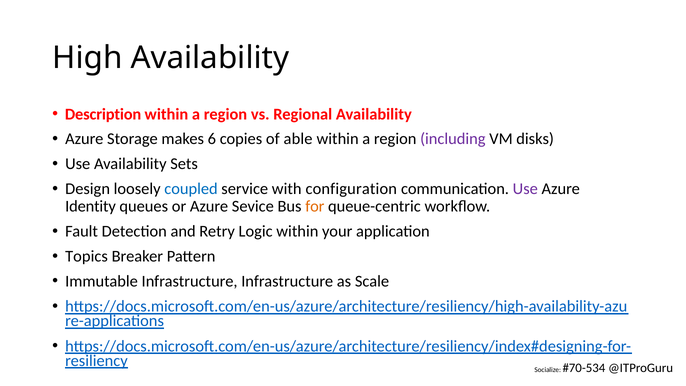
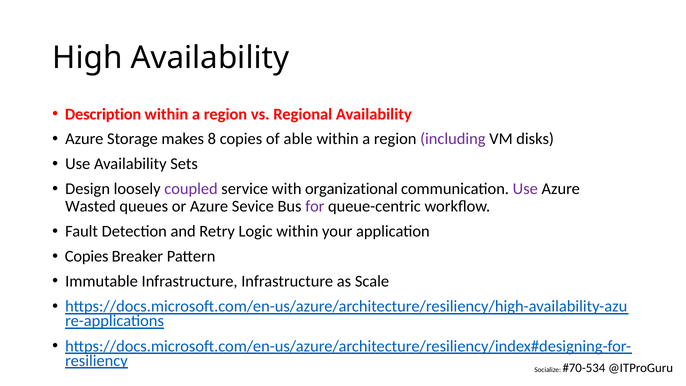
6: 6 -> 8
coupled colour: blue -> purple
configuration: configuration -> organizational
Identity: Identity -> Wasted
for colour: orange -> purple
Topics at (87, 256): Topics -> Copies
